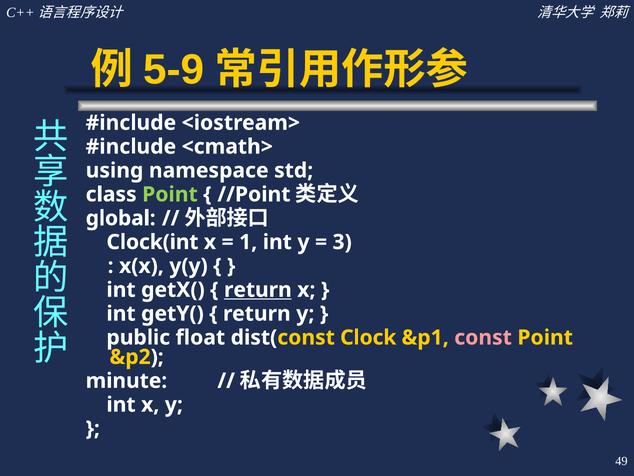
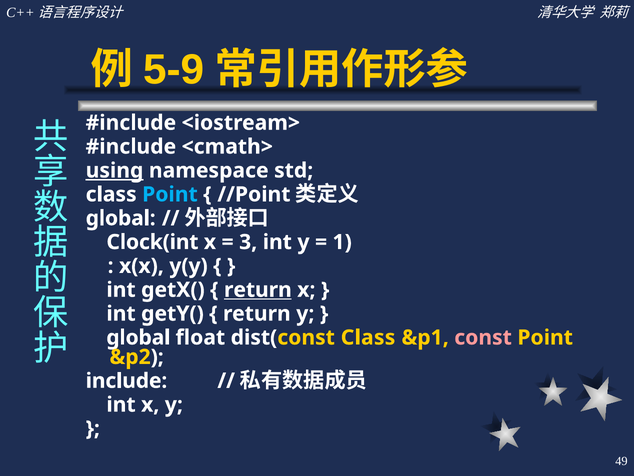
using underline: none -> present
Point at (170, 194) colour: light green -> light blue
1: 1 -> 3
3: 3 -> 1
public at (138, 337): public -> global
dist(const Clock: Clock -> Class
minute: minute -> include
